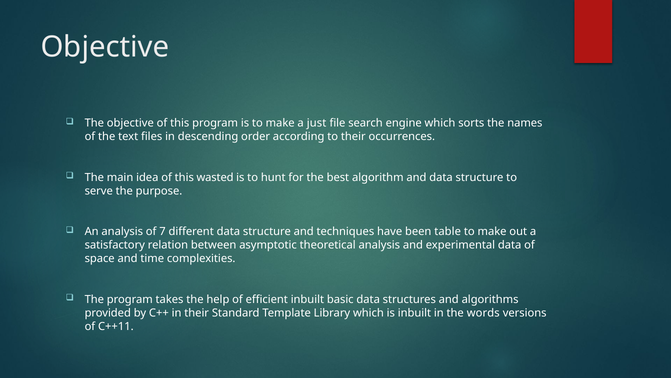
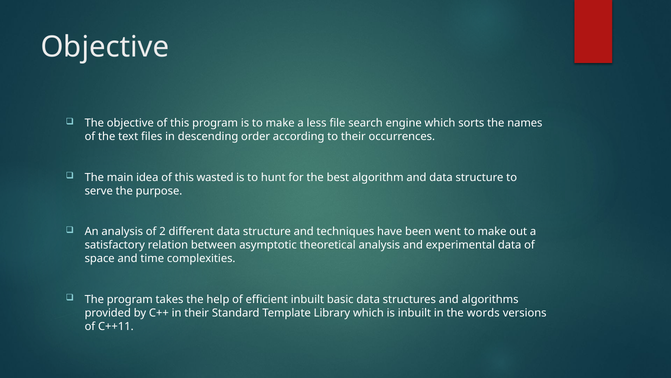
just: just -> less
7: 7 -> 2
table: table -> went
